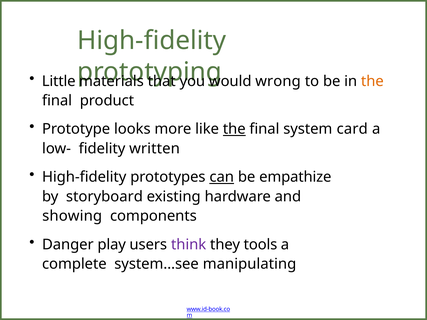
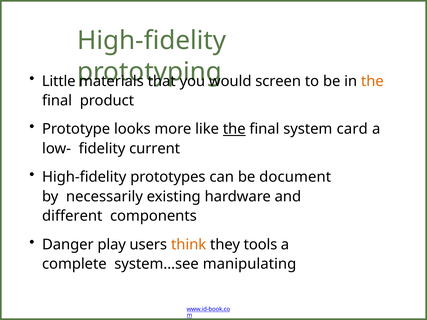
wrong: wrong -> screen
written: written -> current
can underline: present -> none
empathize: empathize -> document
storyboard: storyboard -> necessarily
showing: showing -> different
think colour: purple -> orange
